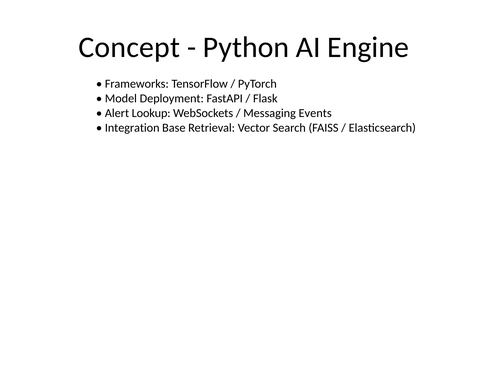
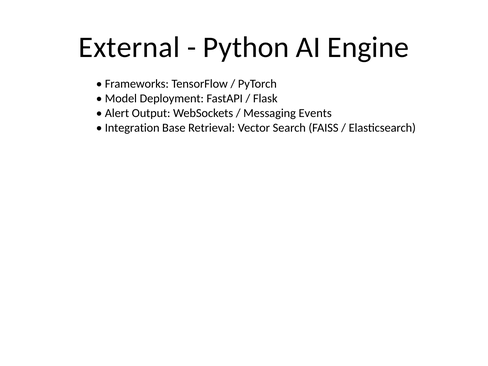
Concept: Concept -> External
Lookup: Lookup -> Output
